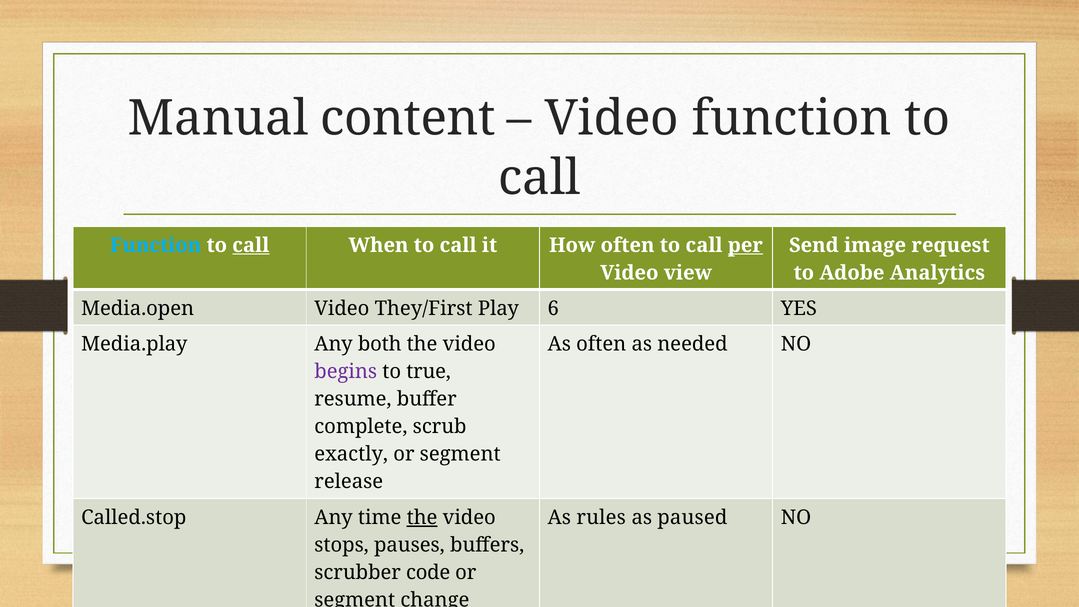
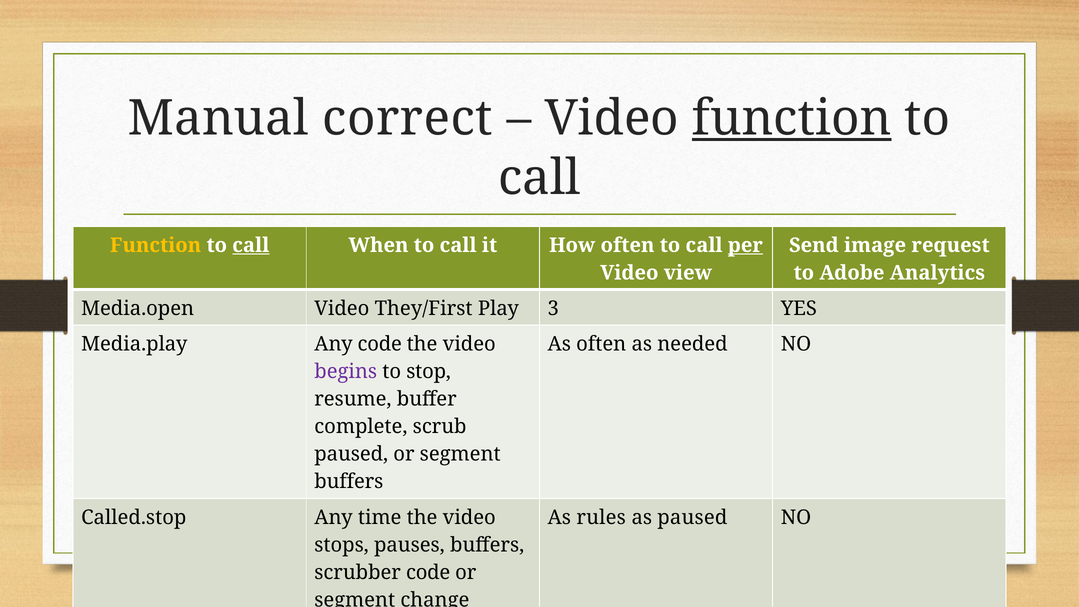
content: content -> correct
function at (792, 118) underline: none -> present
Function at (156, 245) colour: light blue -> yellow
6: 6 -> 3
Any both: both -> code
true: true -> stop
exactly at (351, 454): exactly -> paused
release at (349, 482): release -> buffers
the at (422, 517) underline: present -> none
